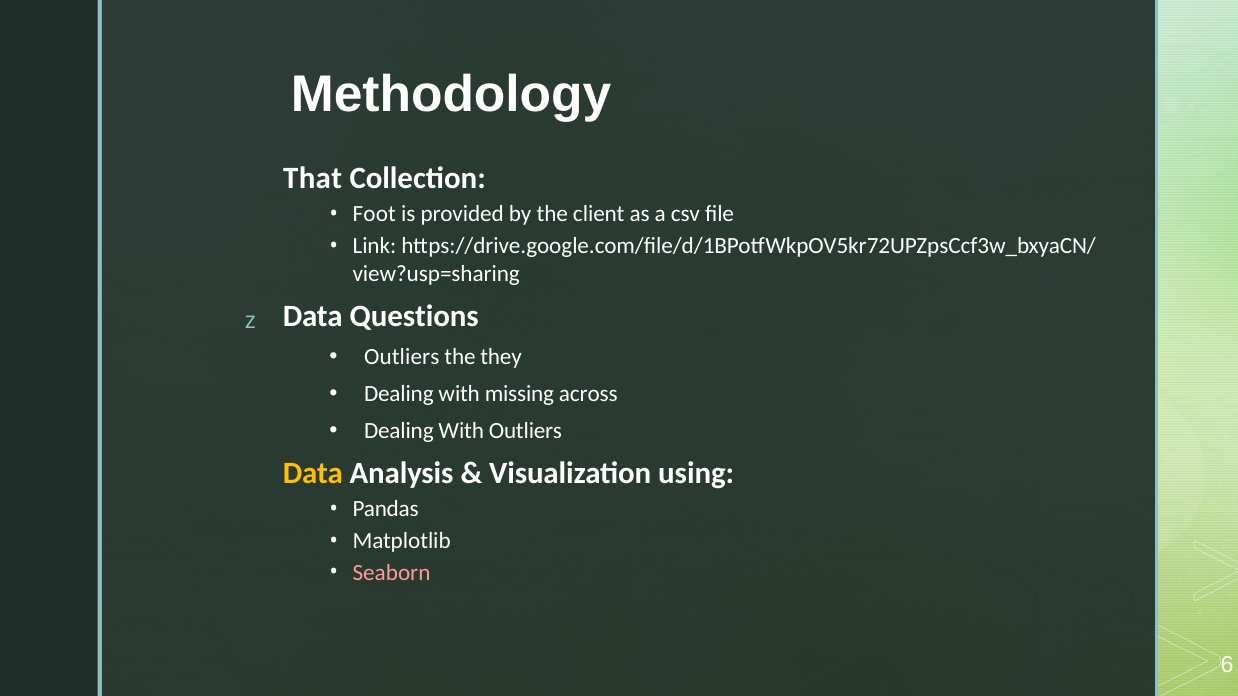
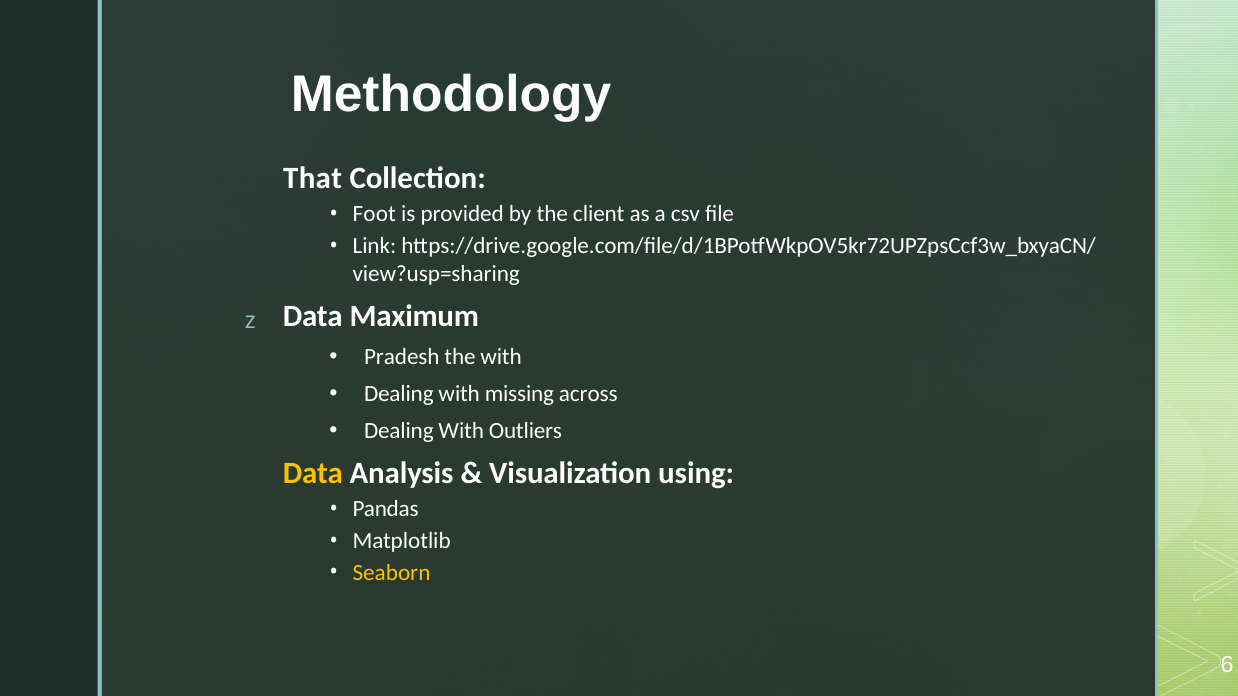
Questions: Questions -> Maximum
Outliers at (402, 357): Outliers -> Pradesh
the they: they -> with
Seaborn colour: pink -> yellow
